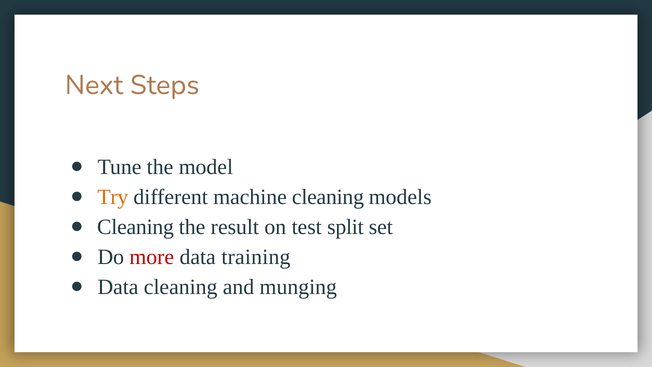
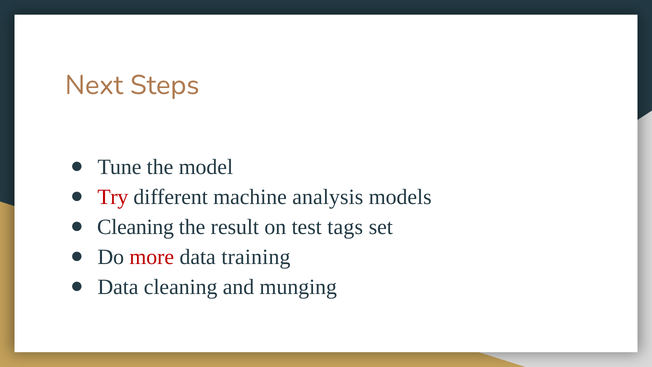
Try colour: orange -> red
machine cleaning: cleaning -> analysis
split: split -> tags
